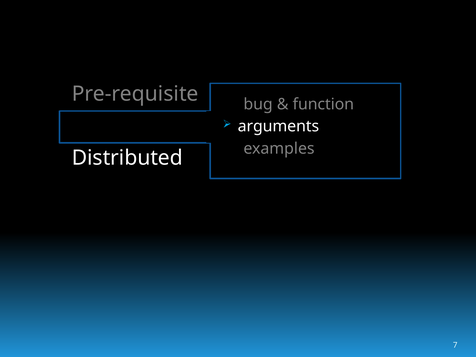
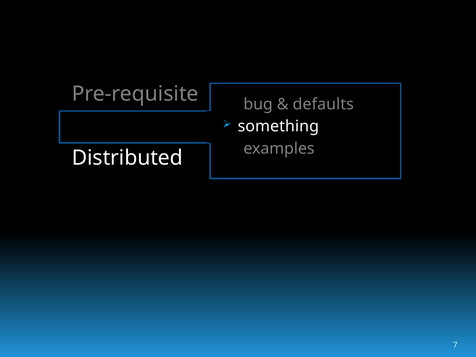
function: function -> defaults
arguments: arguments -> something
